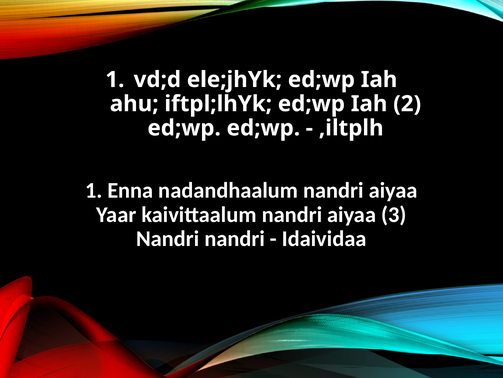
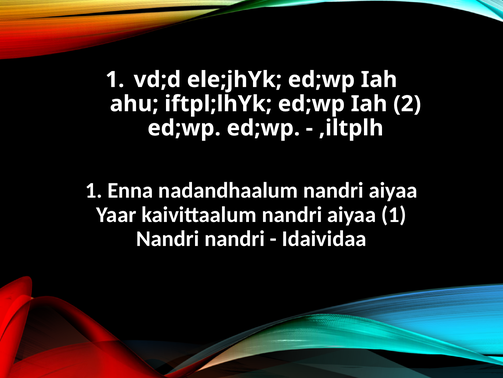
aiyaa 3: 3 -> 1
